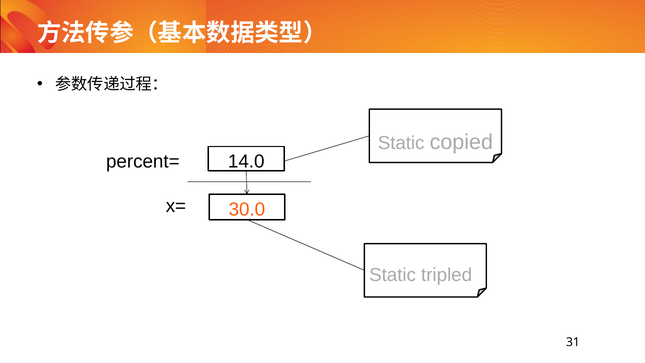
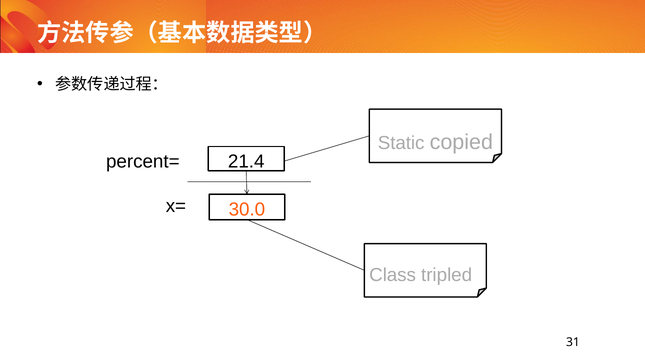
14.0: 14.0 -> 21.4
Static at (393, 275): Static -> Class
